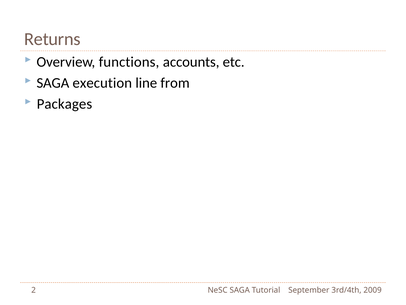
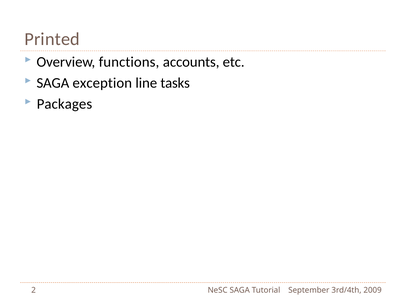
Returns: Returns -> Printed
execution: execution -> exception
from: from -> tasks
